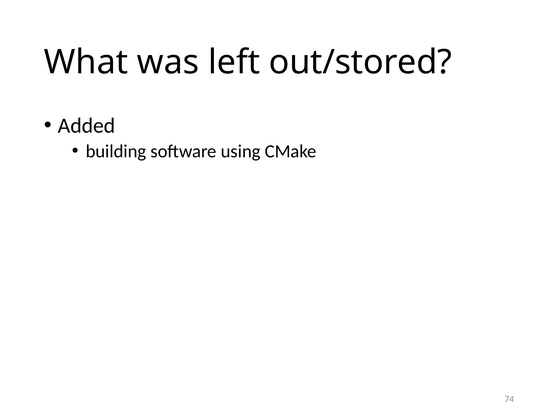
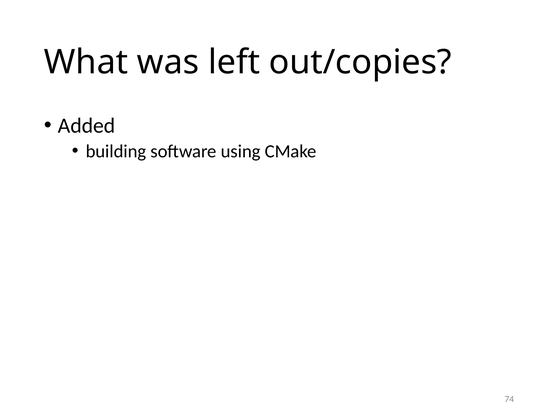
out/stored: out/stored -> out/copies
